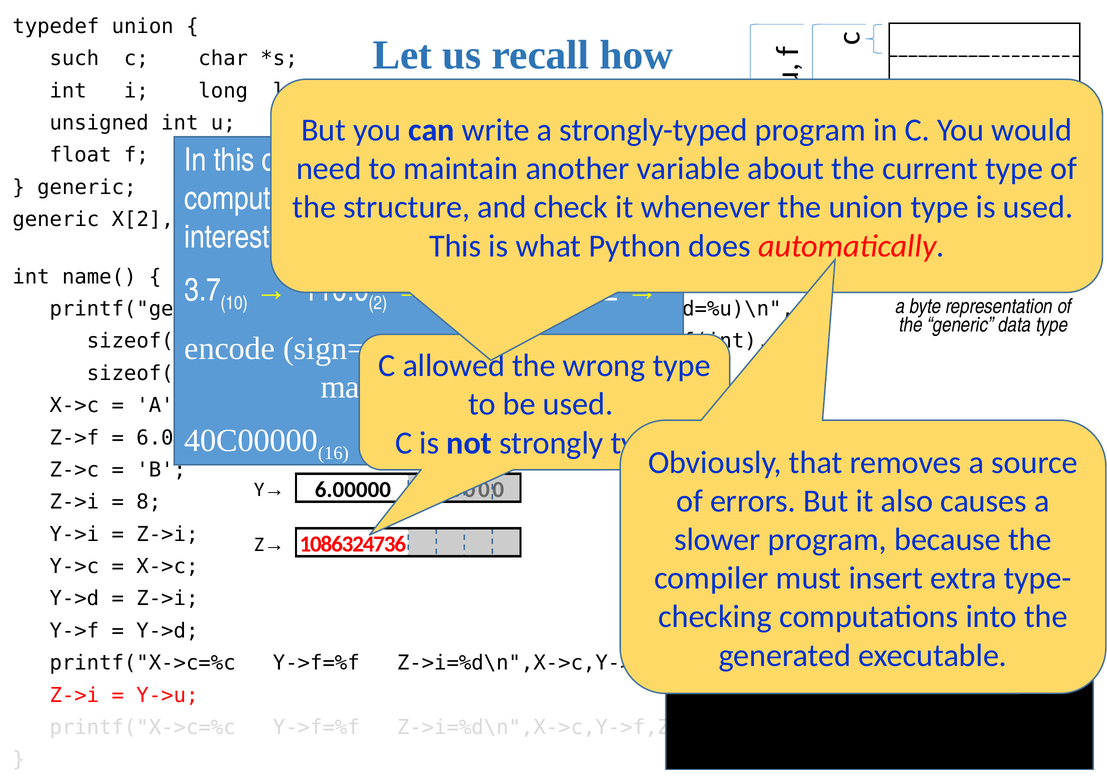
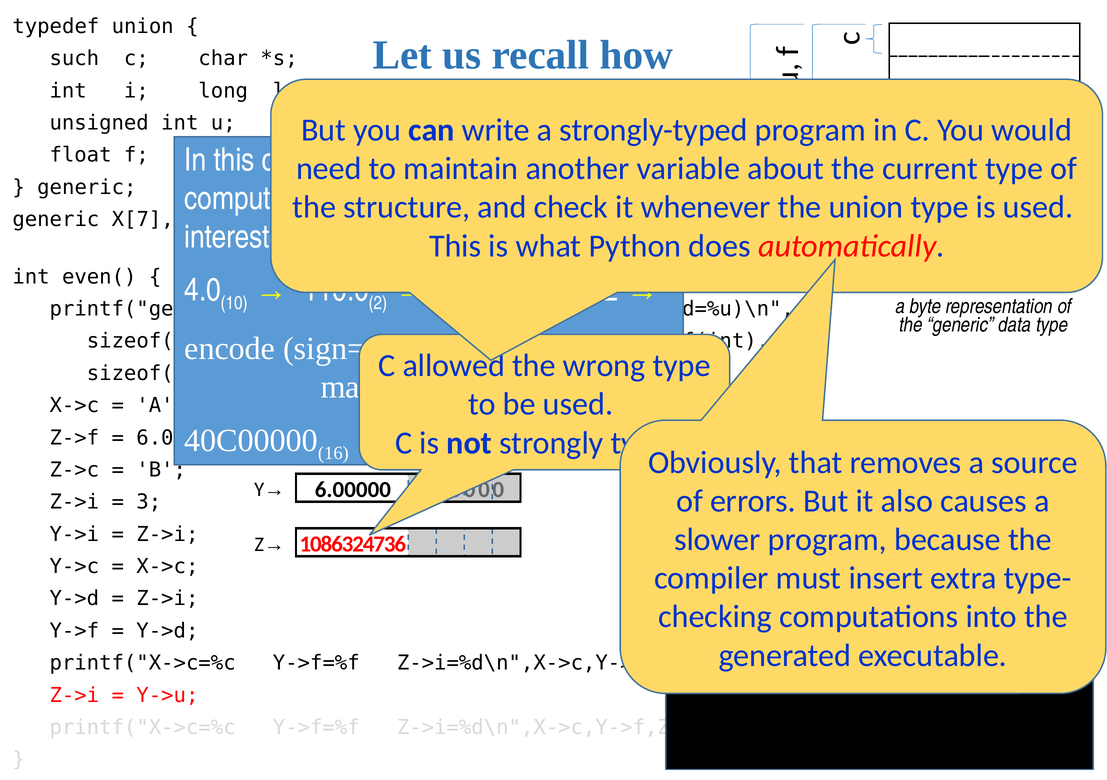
X[2: X[2 -> X[7
name(: name( -> even(
3.7: 3.7 -> 4.0
8: 8 -> 3
